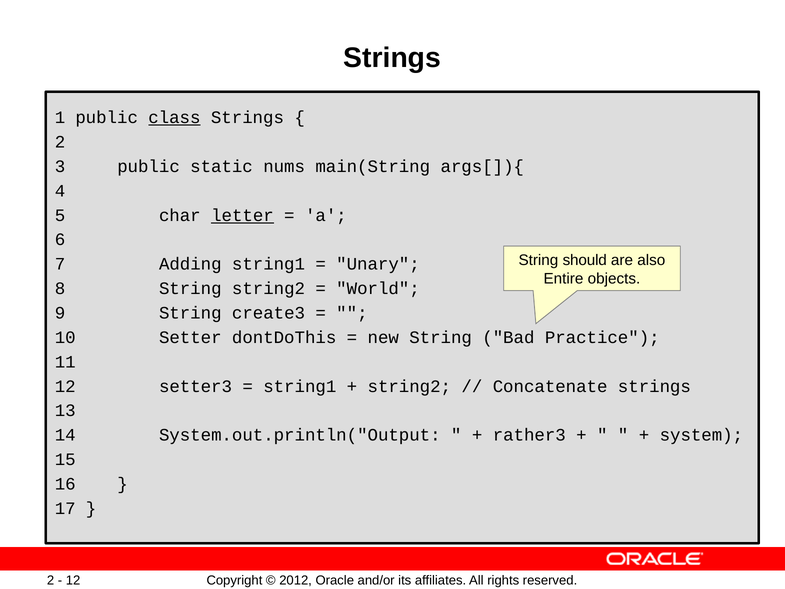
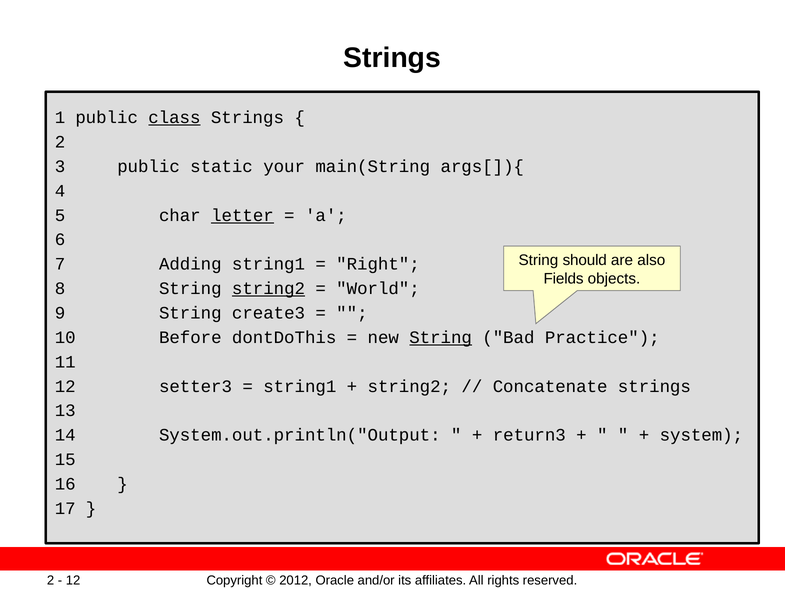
nums: nums -> your
Unary: Unary -> Right
Entire: Entire -> Fields
string2 at (268, 288) underline: none -> present
Setter: Setter -> Before
String at (441, 337) underline: none -> present
rather3: rather3 -> return3
